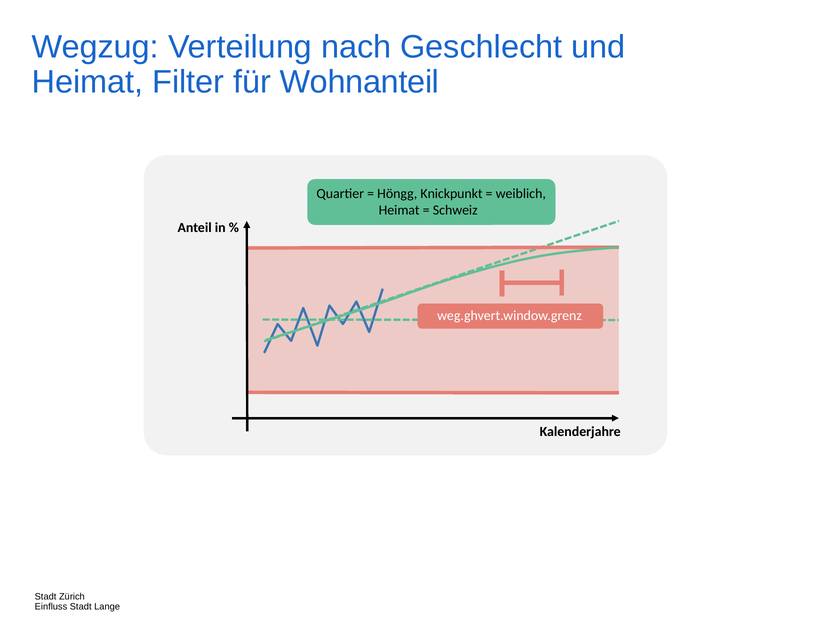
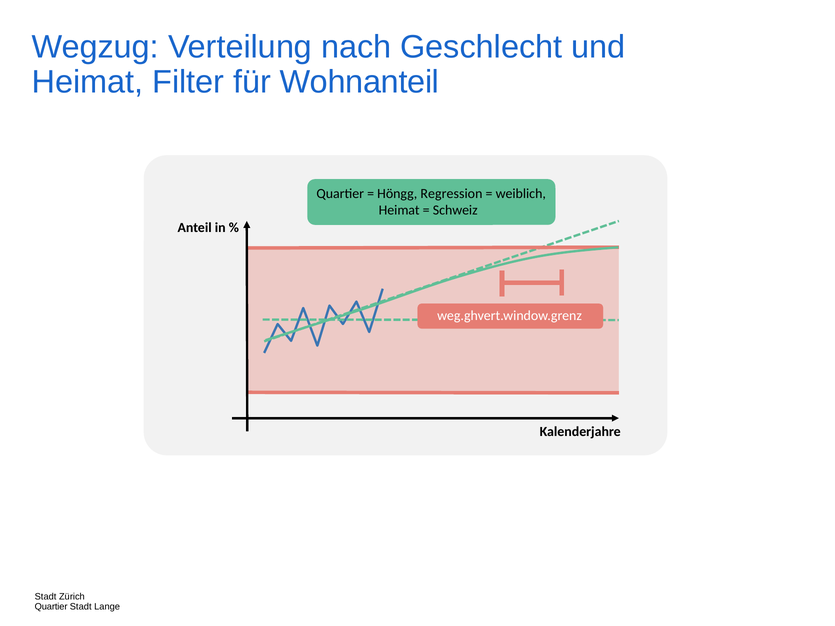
Knickpunkt: Knickpunkt -> Regression
Einfluss at (51, 607): Einfluss -> Quartier
